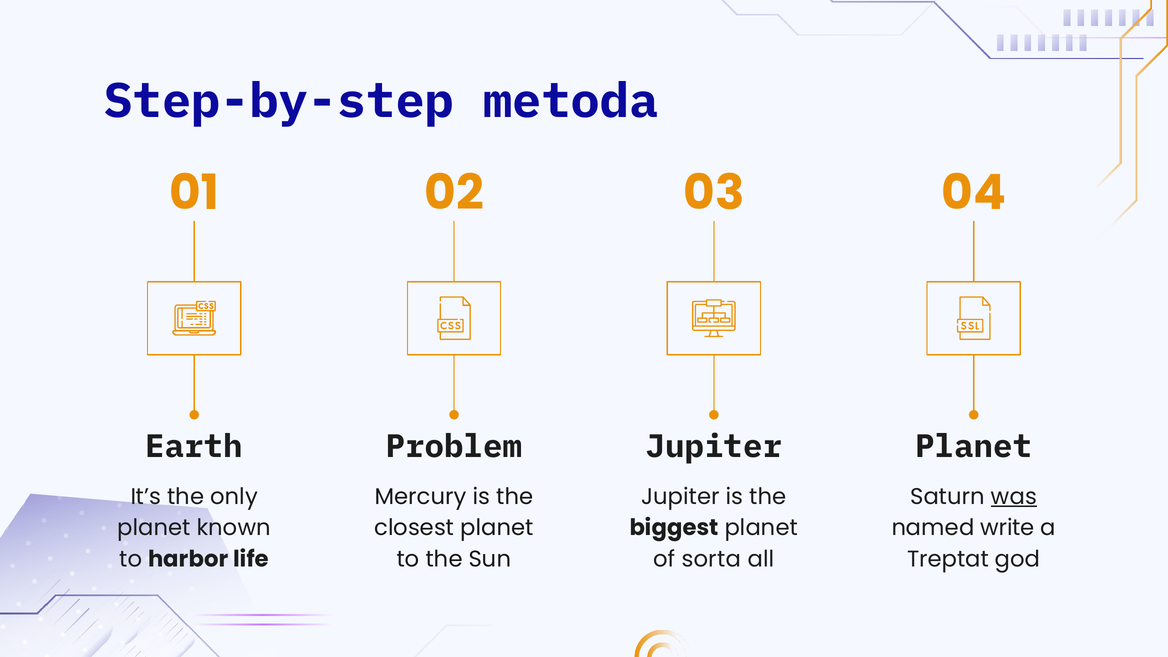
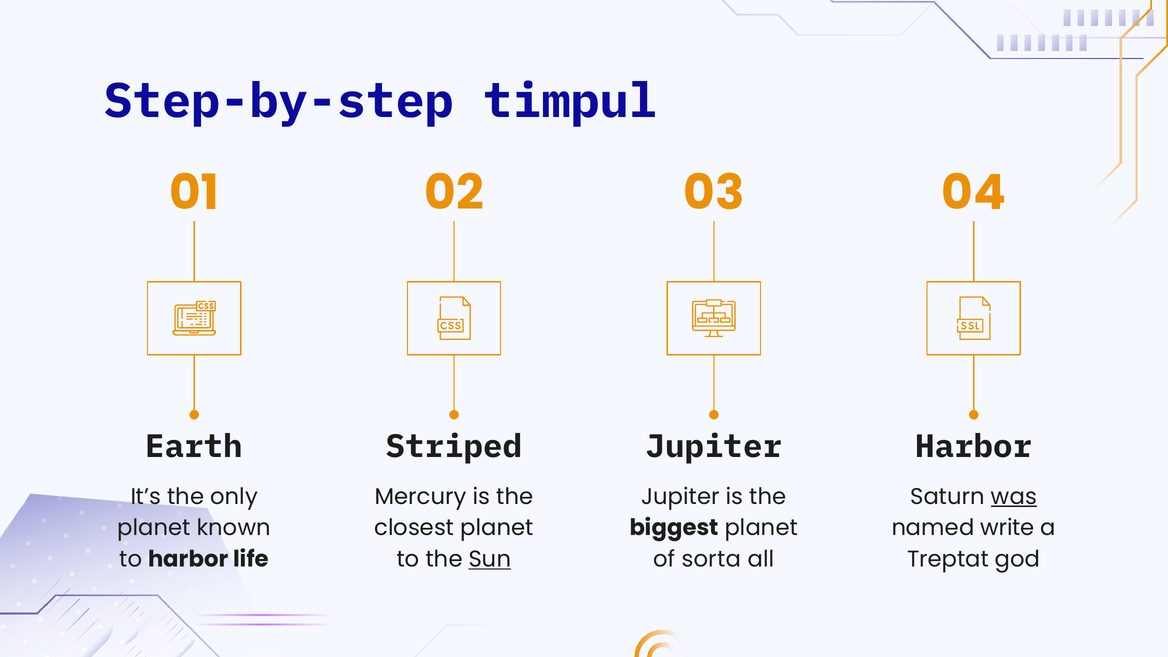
metoda: metoda -> timpul
Problem: Problem -> Striped
Planet at (974, 447): Planet -> Harbor
Sun underline: none -> present
